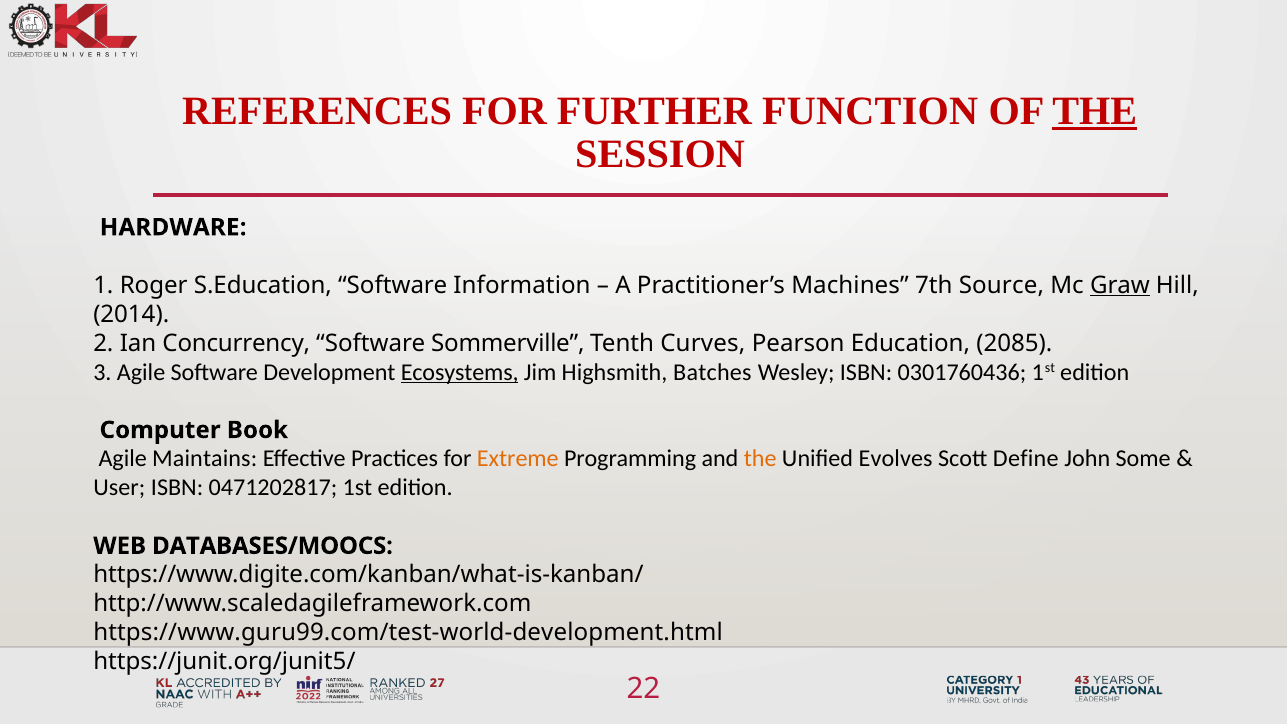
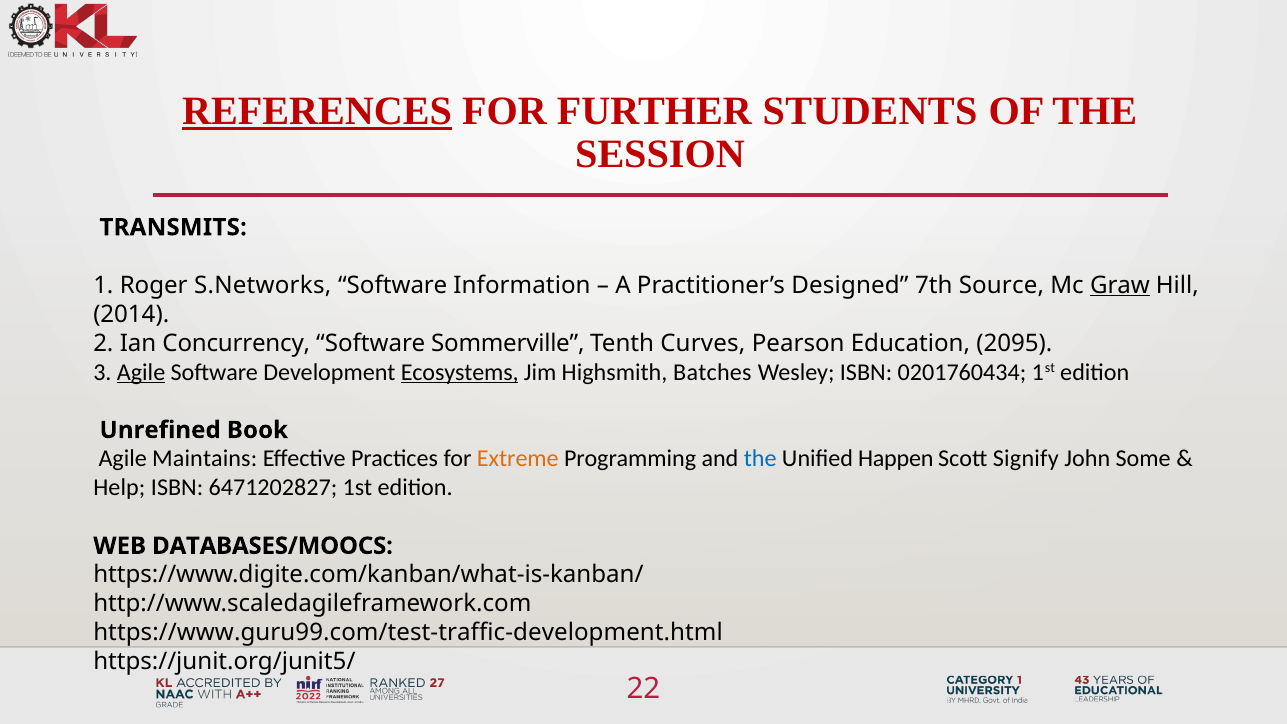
REFERENCES underline: none -> present
FUNCTION: FUNCTION -> STUDENTS
THE at (1095, 111) underline: present -> none
HARDWARE: HARDWARE -> TRANSMITS
S.Education: S.Education -> S.Networks
Machines: Machines -> Designed
2085: 2085 -> 2095
Agile at (141, 372) underline: none -> present
0301760436: 0301760436 -> 0201760434
Computer: Computer -> Unrefined
the at (760, 459) colour: orange -> blue
Evolves: Evolves -> Happen
Define: Define -> Signify
User: User -> Help
0471202817: 0471202817 -> 6471202827
https://www.guru99.com/test-world-development.html: https://www.guru99.com/test-world-development.html -> https://www.guru99.com/test-traffic-development.html
